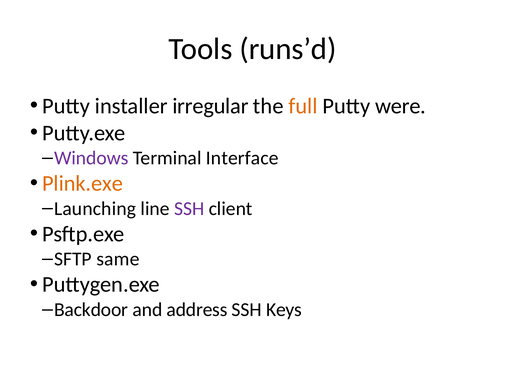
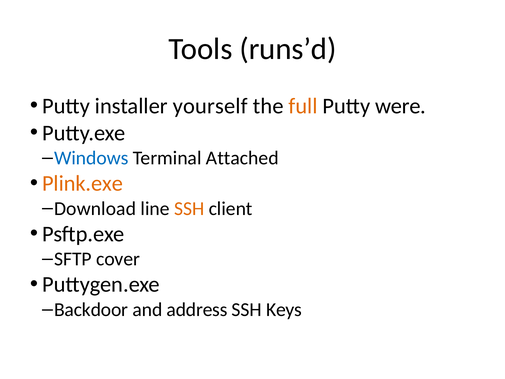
irregular: irregular -> yourself
Windows colour: purple -> blue
Interface: Interface -> Attached
Launching: Launching -> Download
SSH at (189, 208) colour: purple -> orange
same: same -> cover
